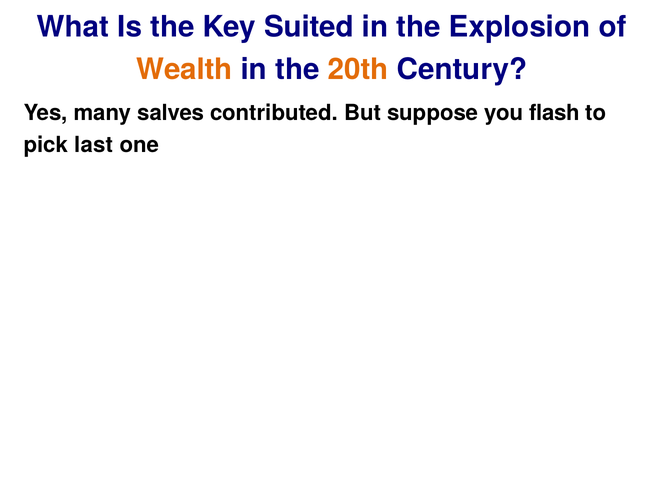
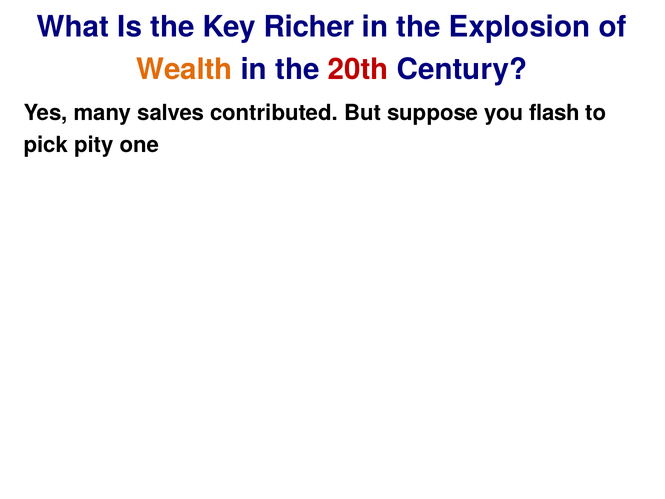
Suited: Suited -> Richer
20th colour: orange -> red
last: last -> pity
